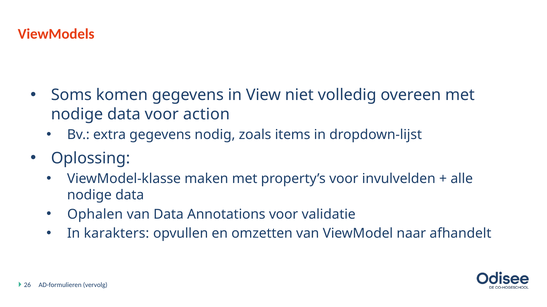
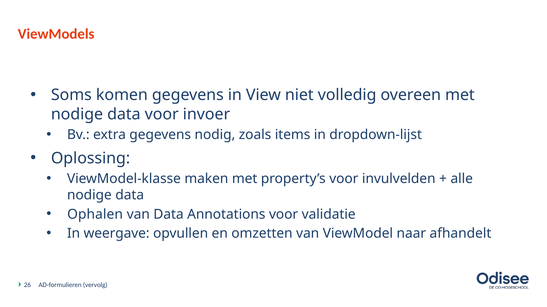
action: action -> invoer
karakters: karakters -> weergave
